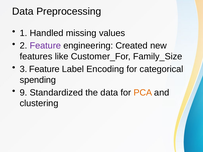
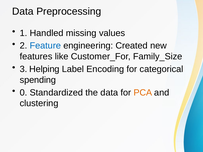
Feature at (45, 46) colour: purple -> blue
3 Feature: Feature -> Helping
9: 9 -> 0
